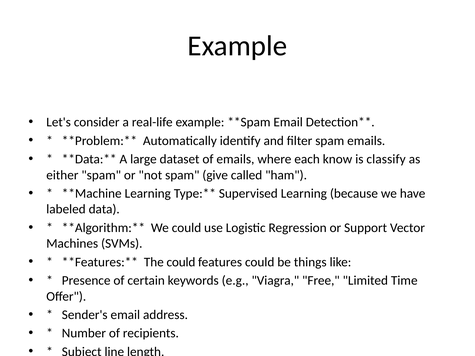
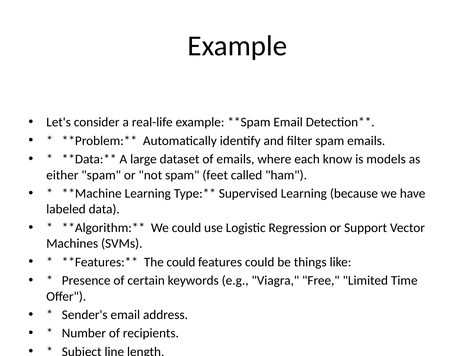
is classify: classify -> models
give: give -> feet
